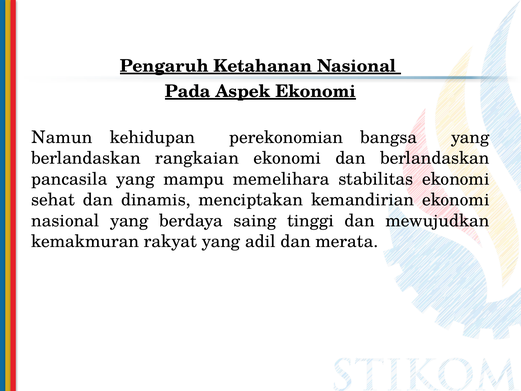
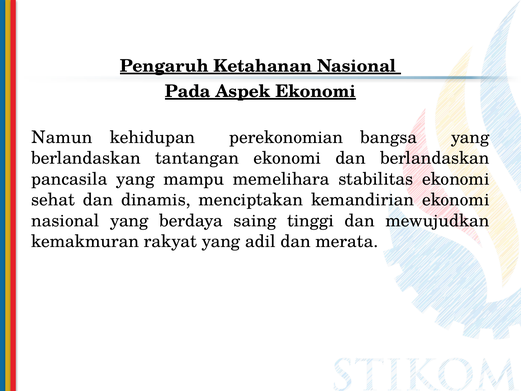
rangkaian: rangkaian -> tantangan
